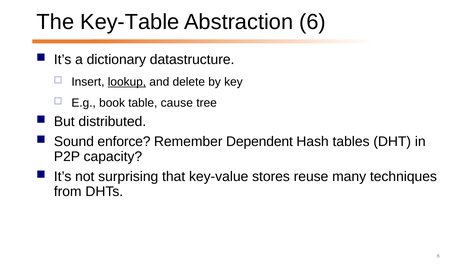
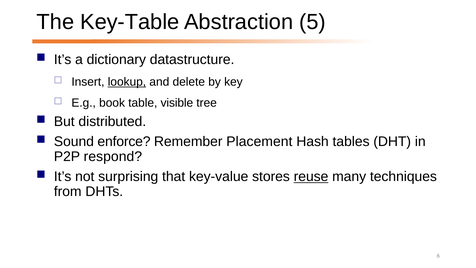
Abstraction 6: 6 -> 5
cause: cause -> visible
Dependent: Dependent -> Placement
capacity: capacity -> respond
reuse underline: none -> present
